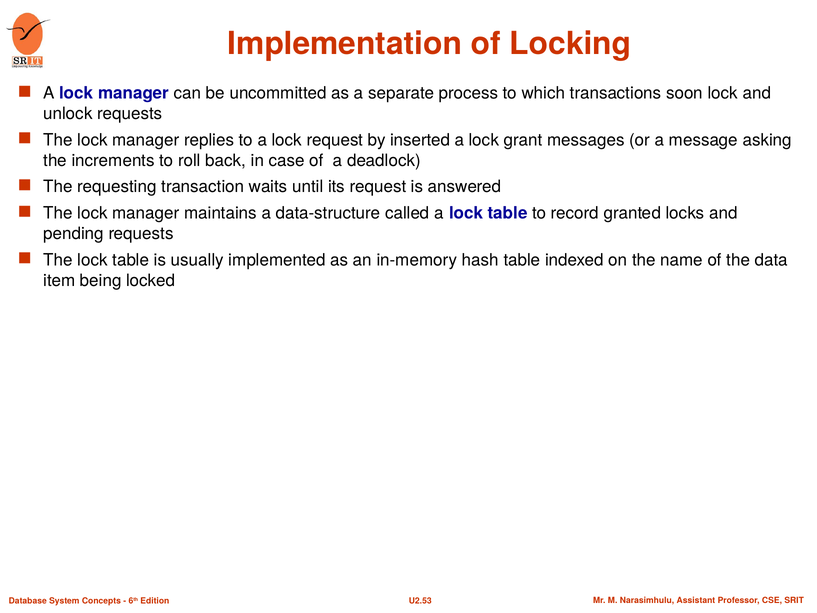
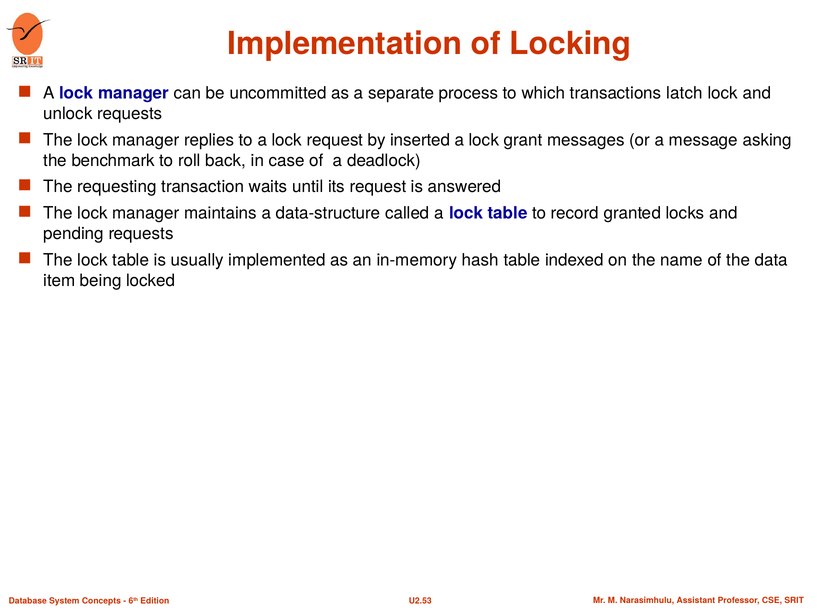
soon: soon -> latch
increments: increments -> benchmark
